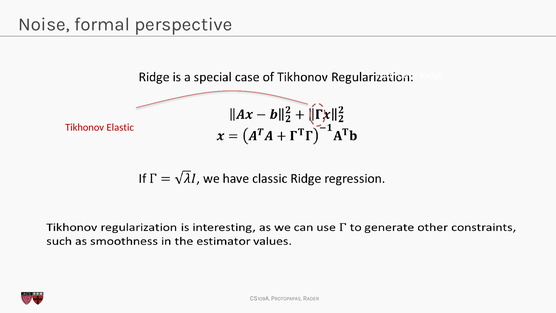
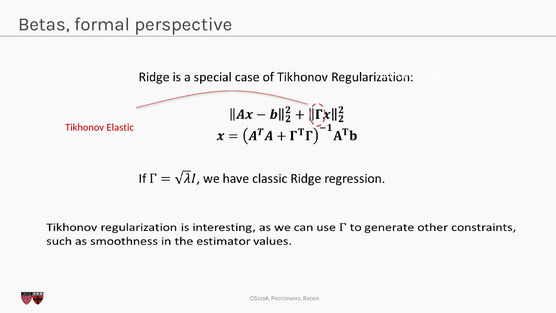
Noise: Noise -> Betas
